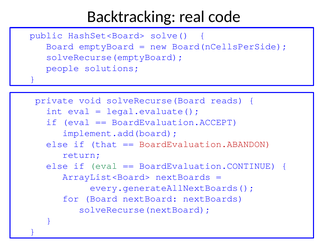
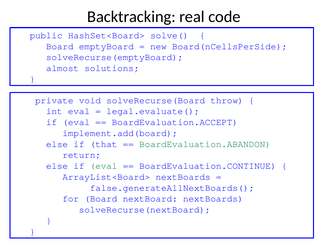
people: people -> almost
reads: reads -> throw
BoardEvaluation.ABANDON colour: red -> green
every.generateAllNextBoards(: every.generateAllNextBoards( -> false.generateAllNextBoards(
